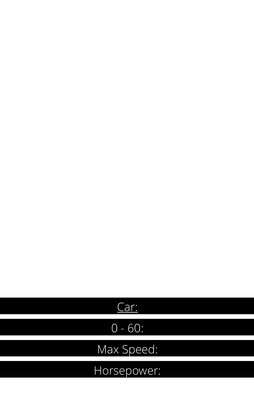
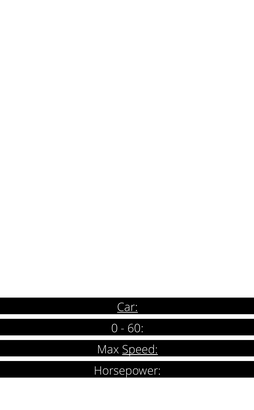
Speed underline: none -> present
